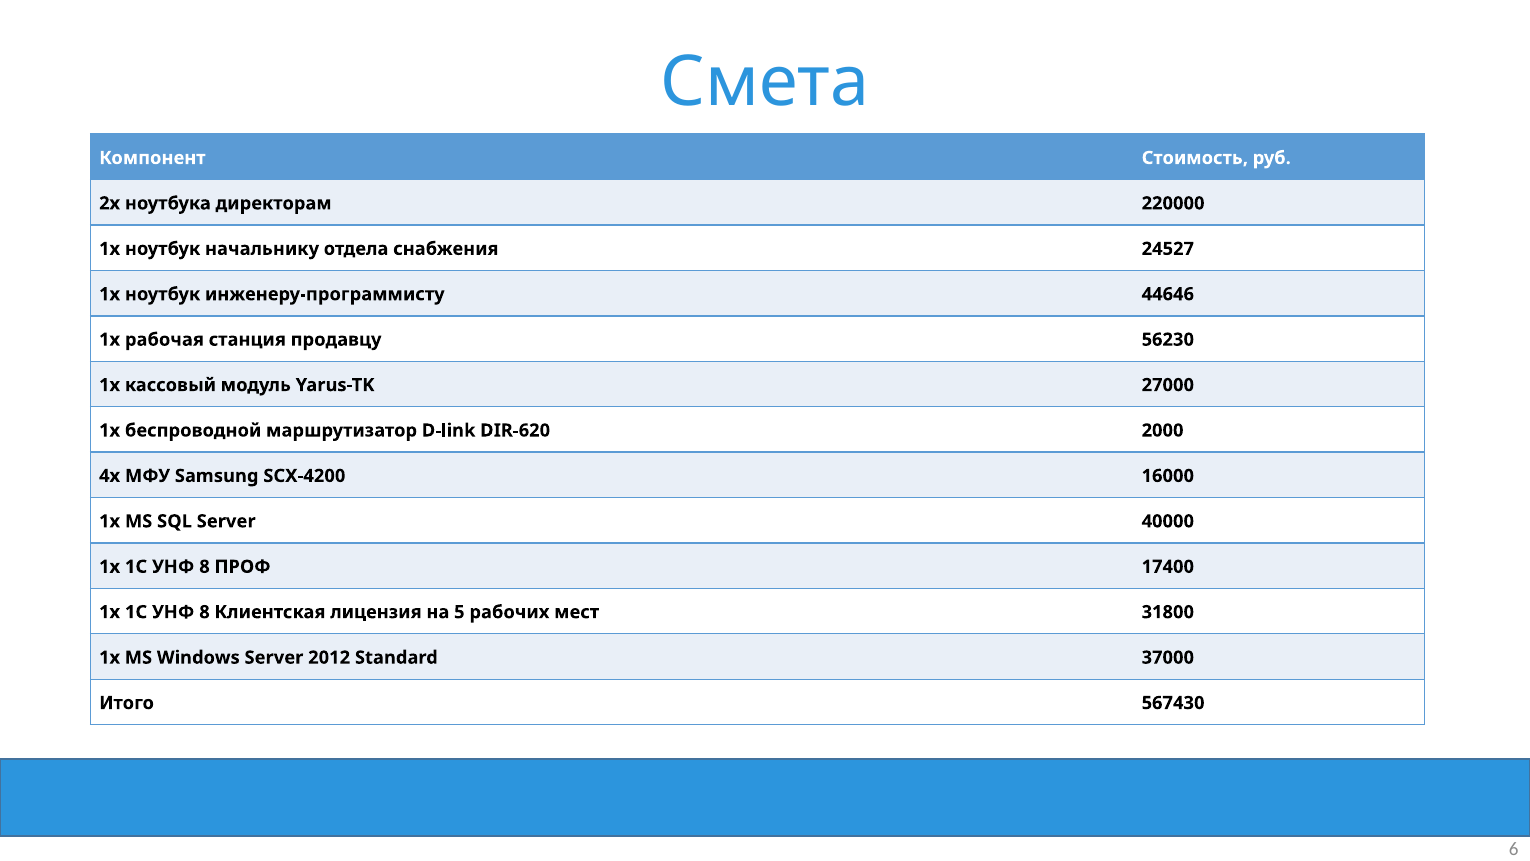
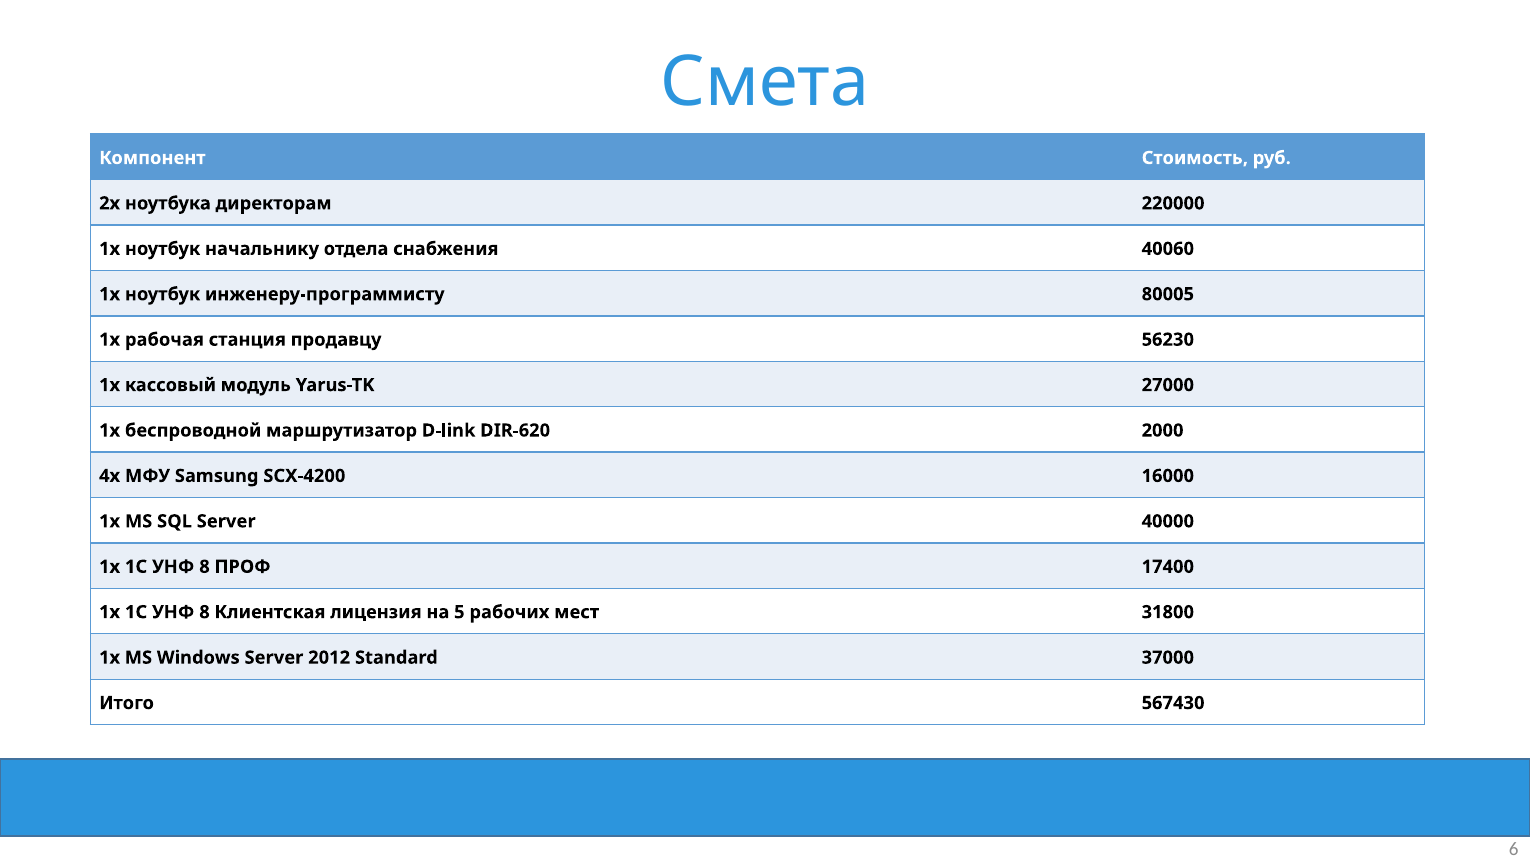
24527: 24527 -> 40060
44646: 44646 -> 80005
